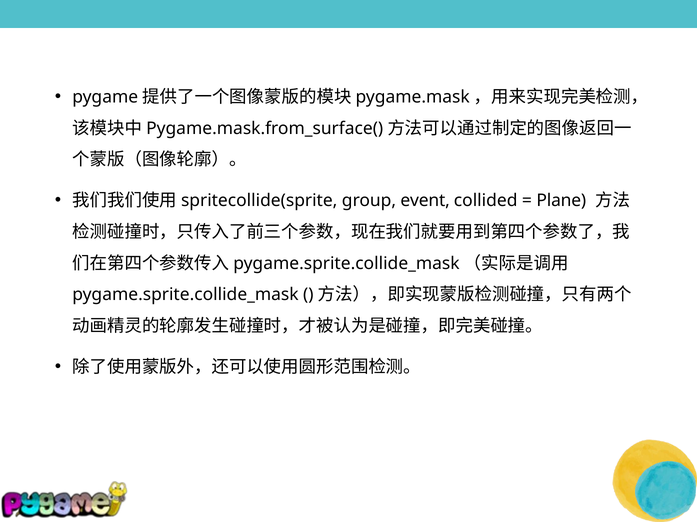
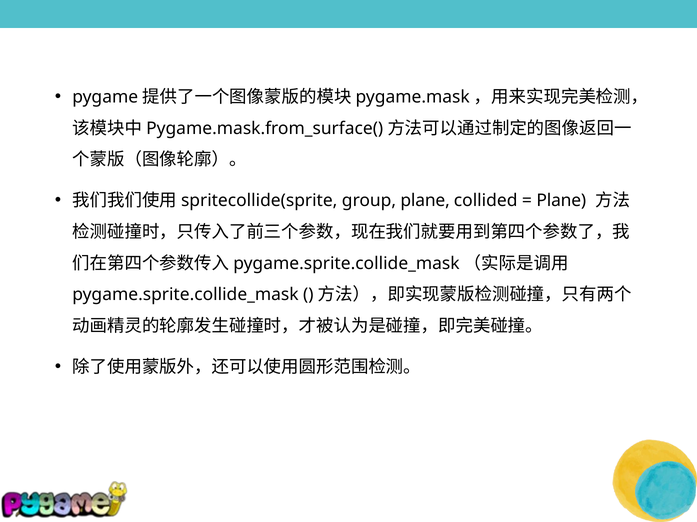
group event: event -> plane
